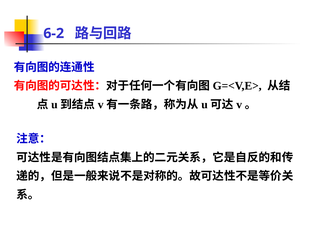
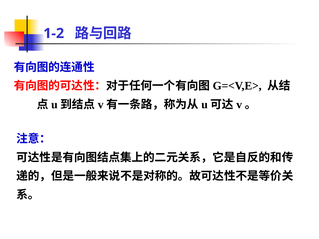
6-2: 6-2 -> 1-2
